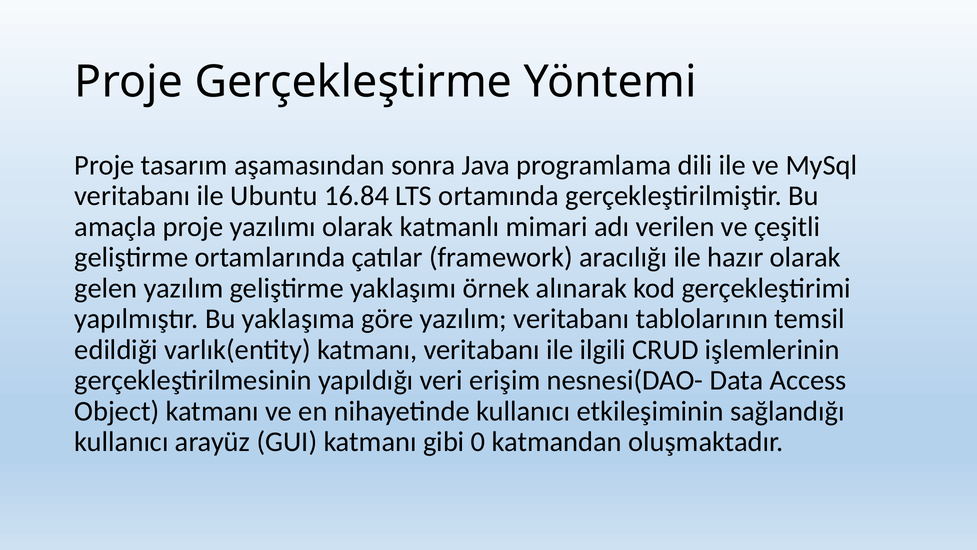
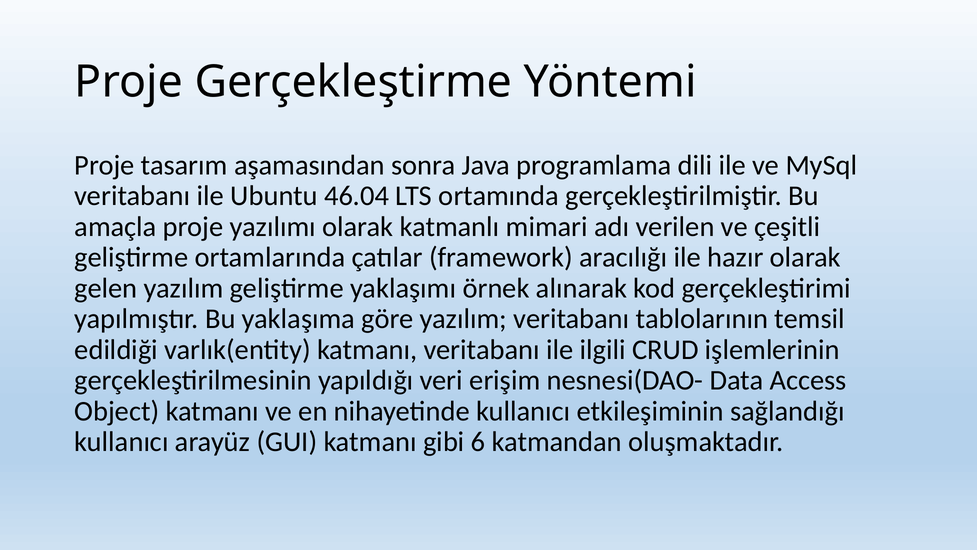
16.84: 16.84 -> 46.04
0: 0 -> 6
